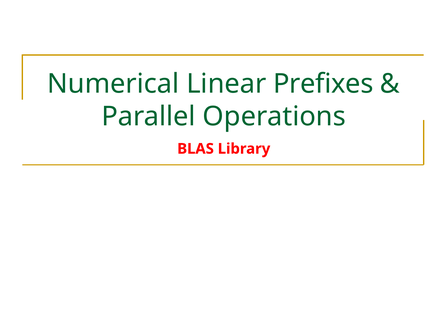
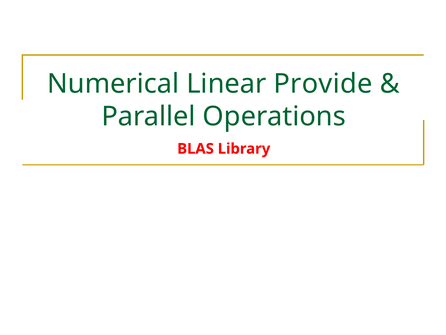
Prefixes: Prefixes -> Provide
